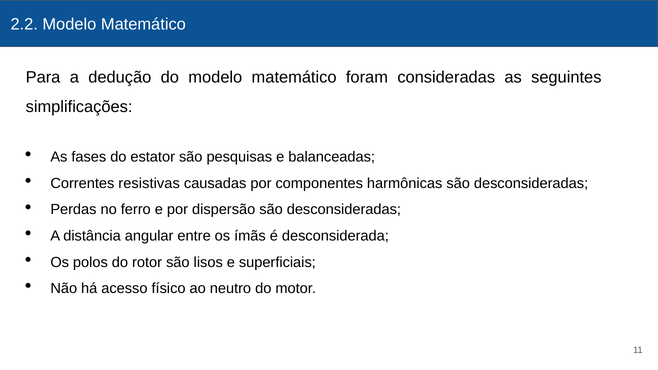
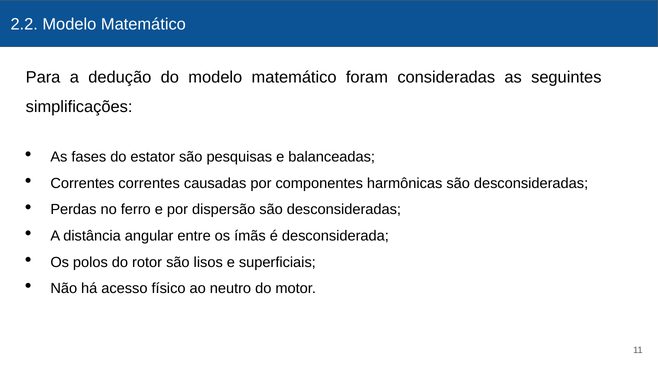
Correntes resistivas: resistivas -> correntes
